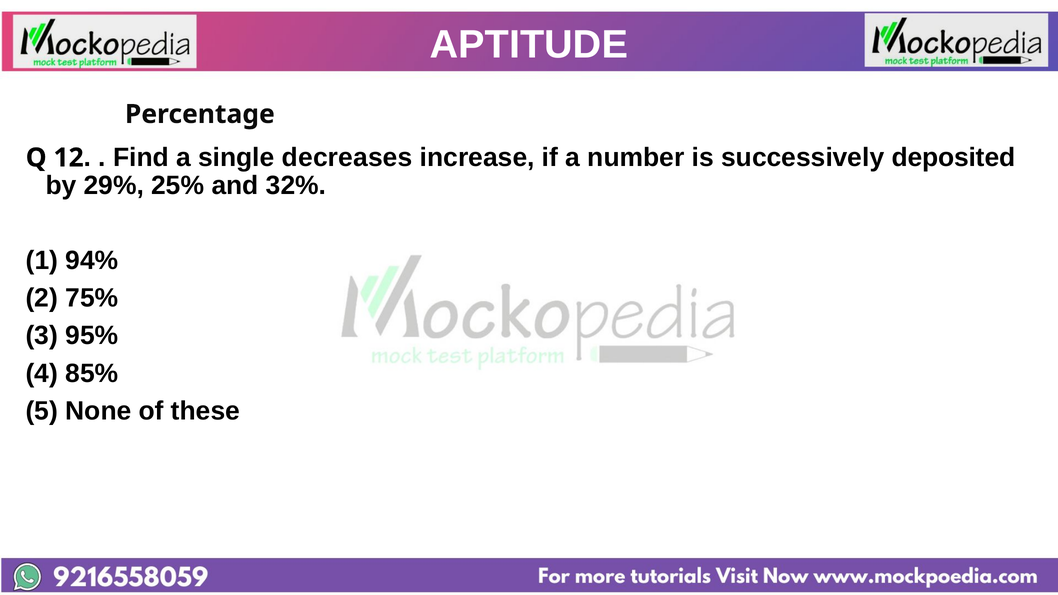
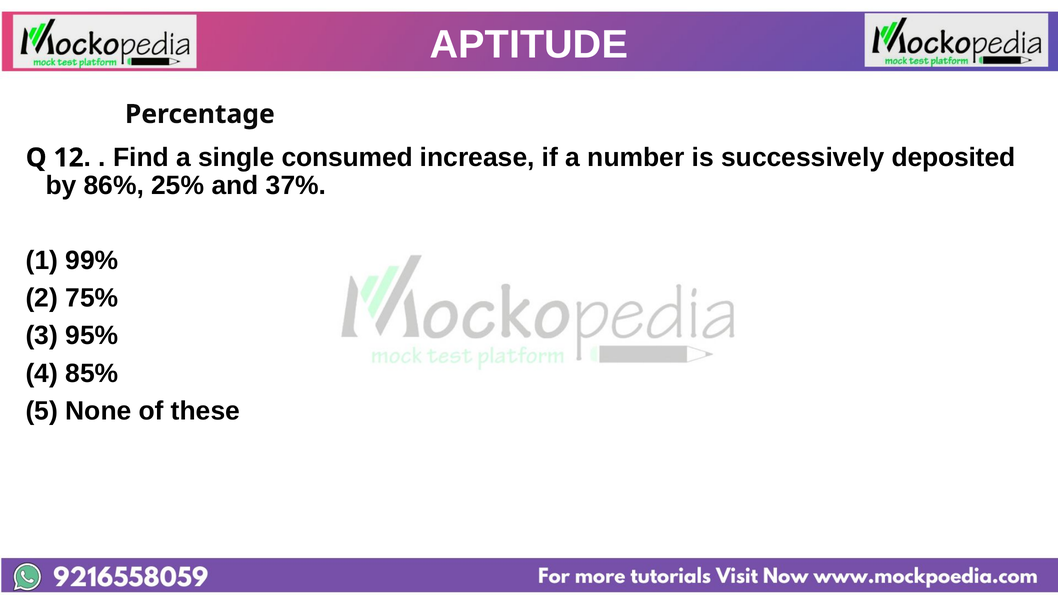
decreases: decreases -> consumed
29%: 29% -> 86%
32%: 32% -> 37%
94%: 94% -> 99%
